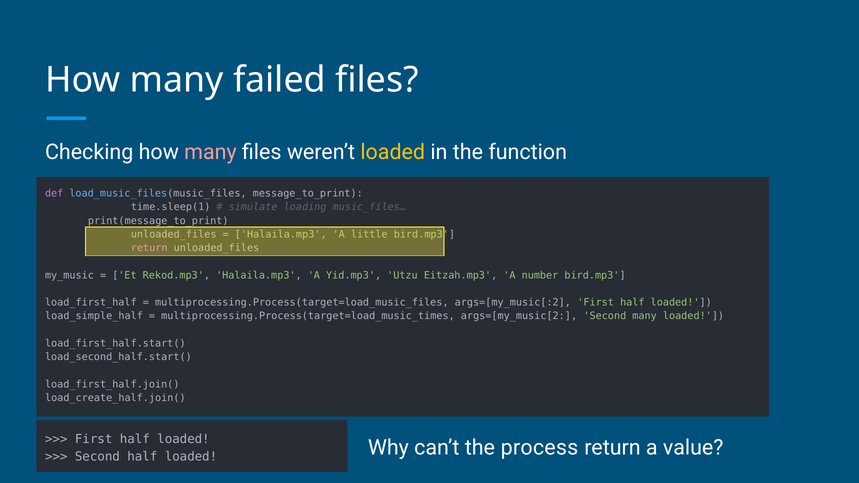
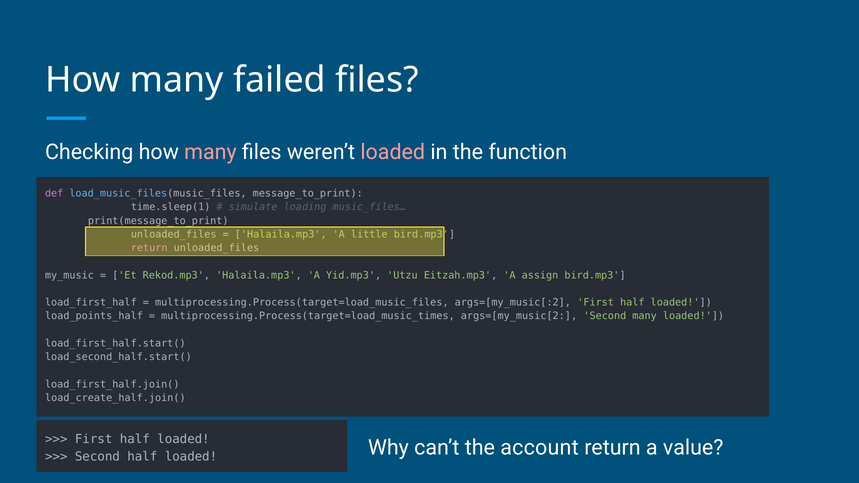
loaded at (393, 152) colour: yellow -> pink
number: number -> assign
load_simple_half: load_simple_half -> load_points_half
process: process -> account
